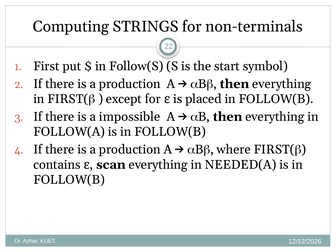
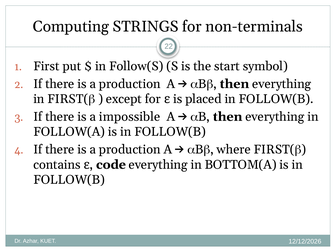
scan: scan -> code
NEEDED(A: NEEDED(A -> BOTTOM(A
